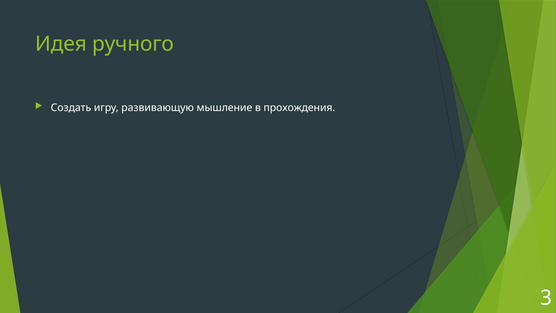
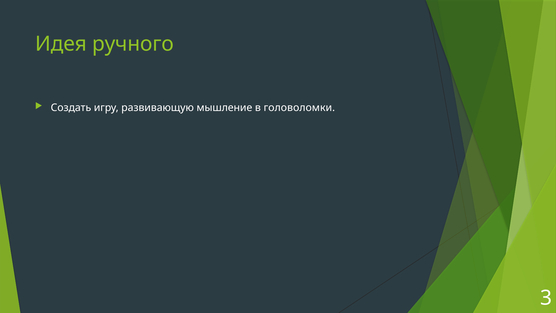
прохождения: прохождения -> головоломки
